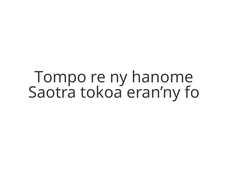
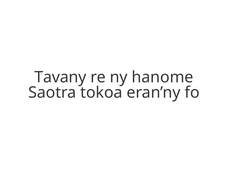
Tompo: Tompo -> Tavany
